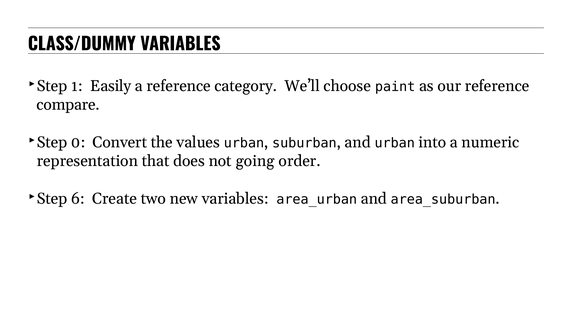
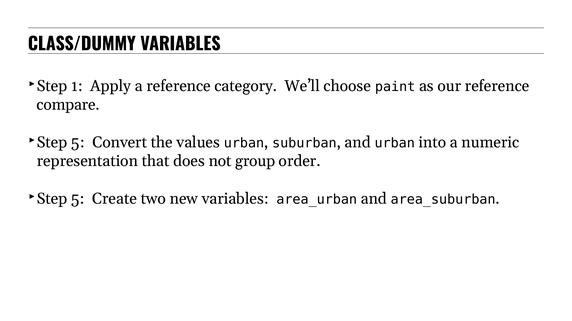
Easily: Easily -> Apply
0 at (78, 142): 0 -> 5
going: going -> group
6 at (78, 199): 6 -> 5
